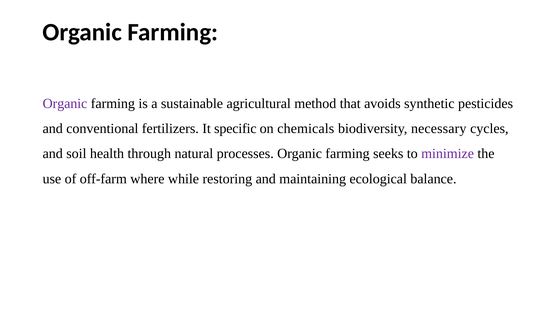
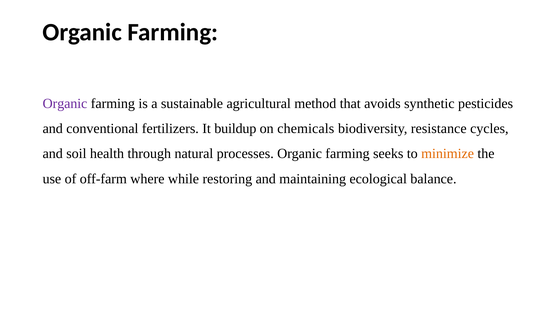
specific: specific -> buildup
necessary: necessary -> resistance
minimize colour: purple -> orange
